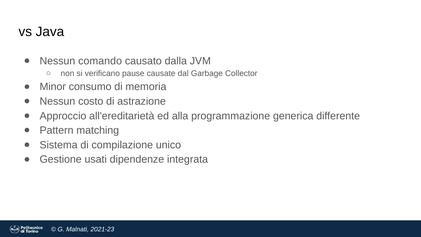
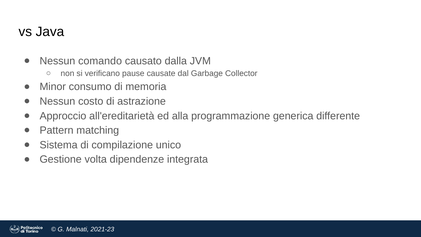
usati: usati -> volta
